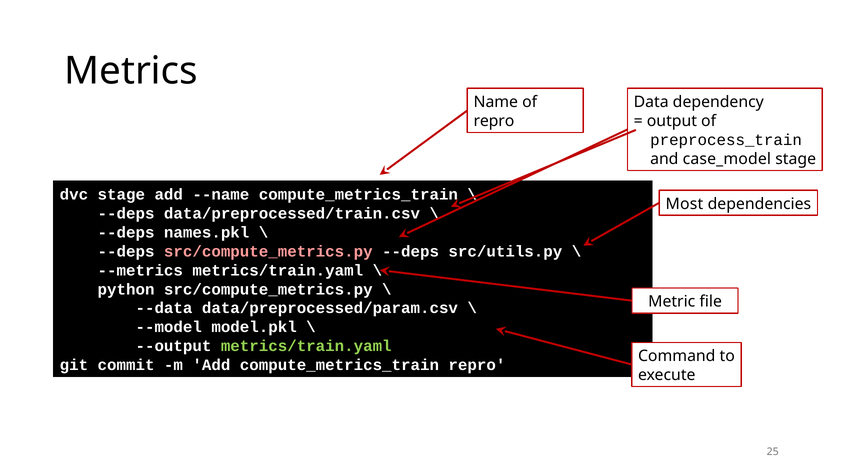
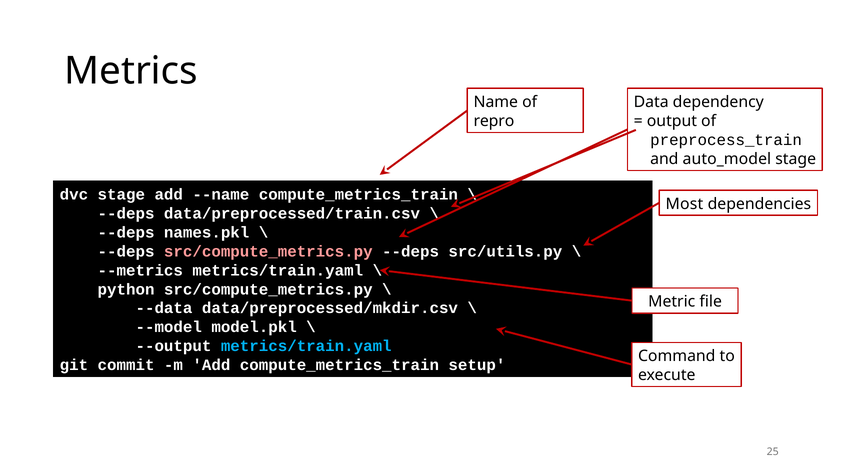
case_model: case_model -> auto_model
data/preprocessed/param.csv: data/preprocessed/param.csv -> data/preprocessed/mkdir.csv
metrics/train.yaml at (306, 346) colour: light green -> light blue
compute_metrics_train repro: repro -> setup
